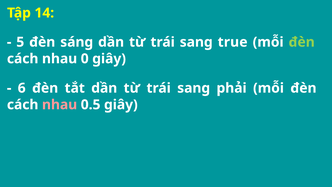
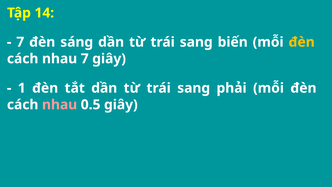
5 at (20, 42): 5 -> 7
true: true -> biến
đèn at (302, 42) colour: light green -> yellow
nhau 0: 0 -> 7
6: 6 -> 1
